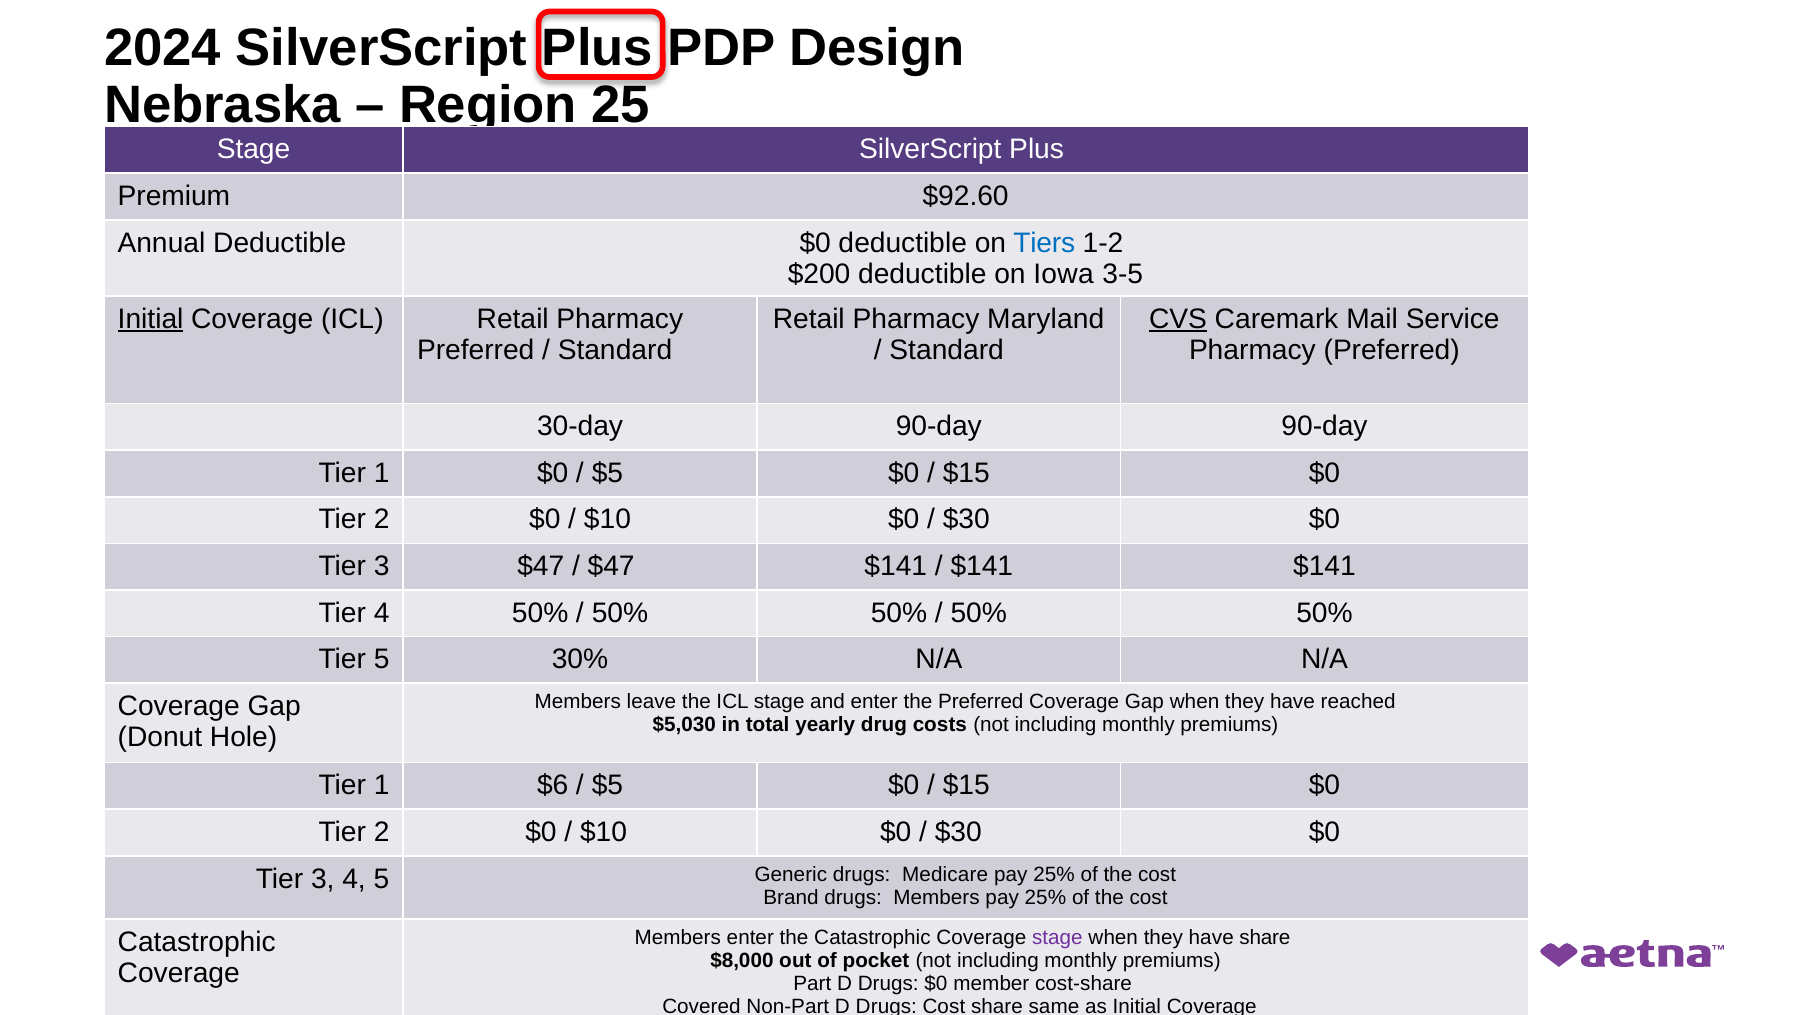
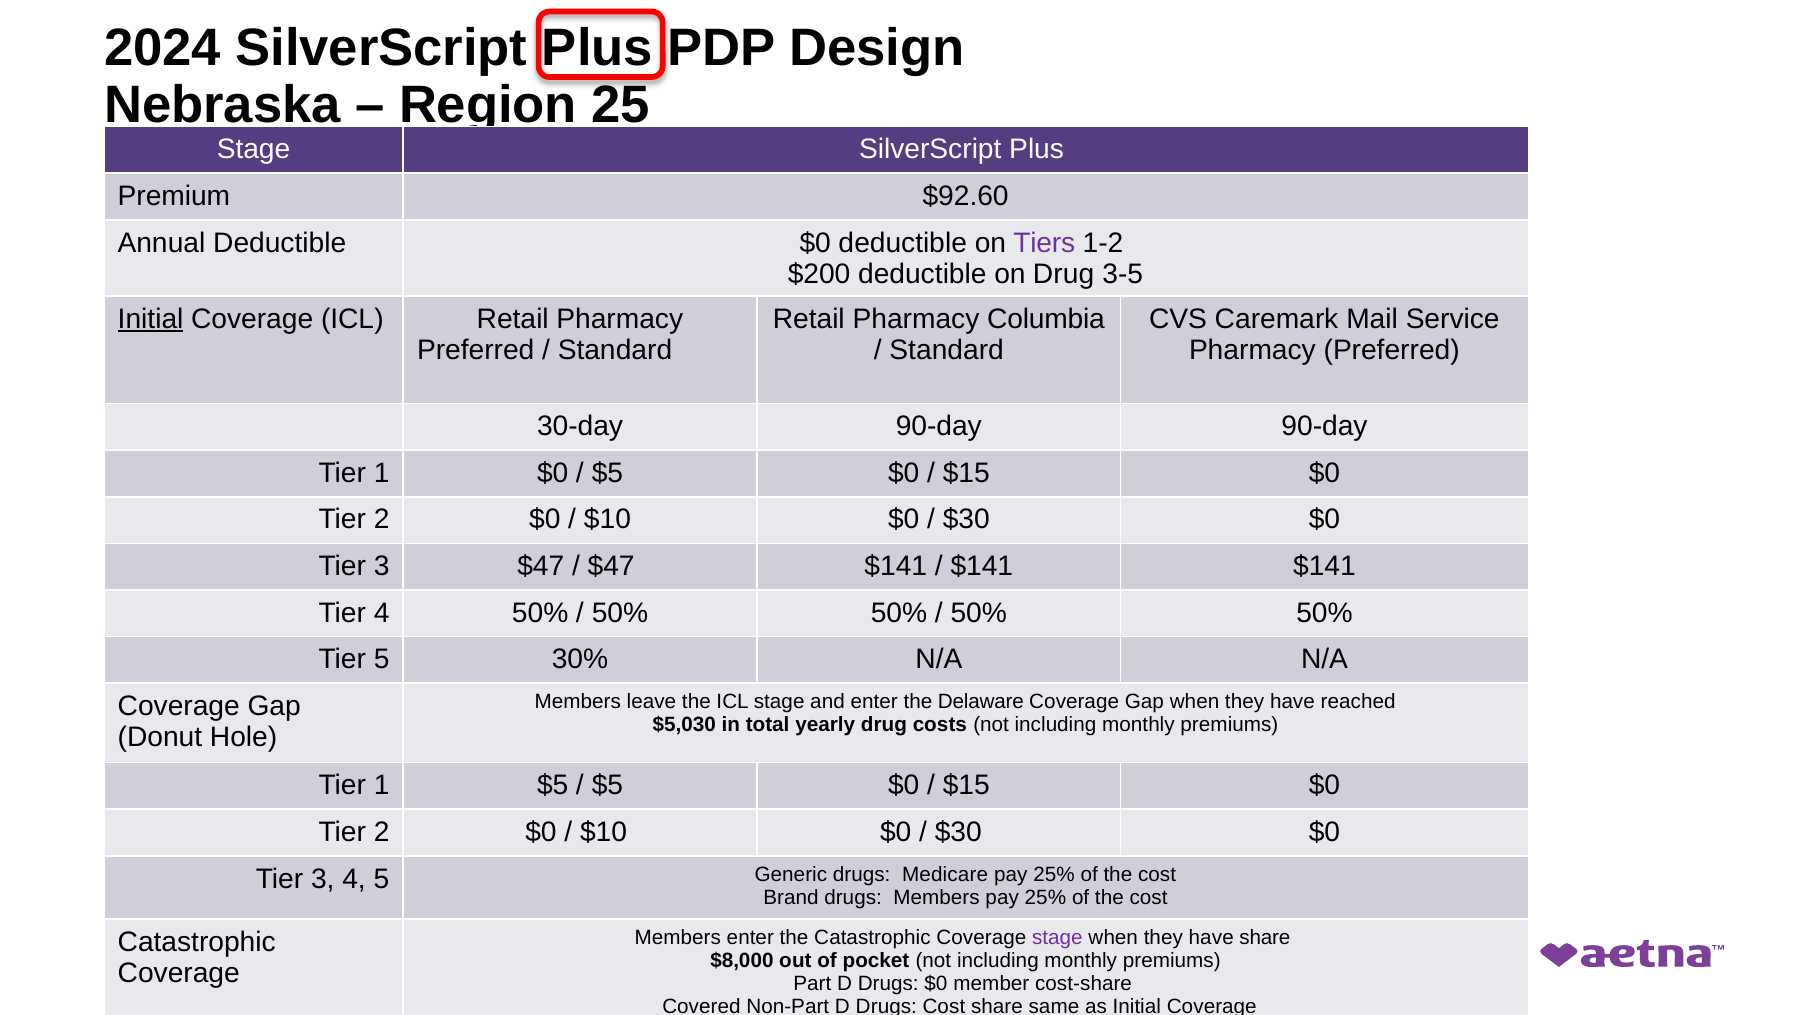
Tiers colour: blue -> purple
on Iowa: Iowa -> Drug
Maryland: Maryland -> Columbia
CVS underline: present -> none
the Preferred: Preferred -> Delaware
1 $6: $6 -> $5
